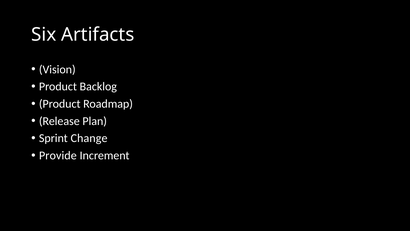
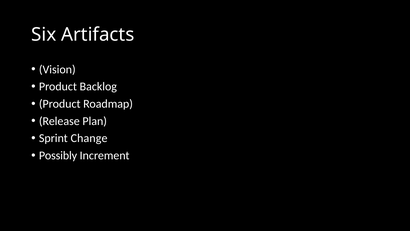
Provide: Provide -> Possibly
